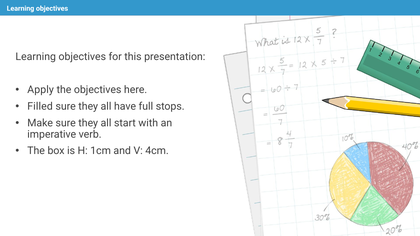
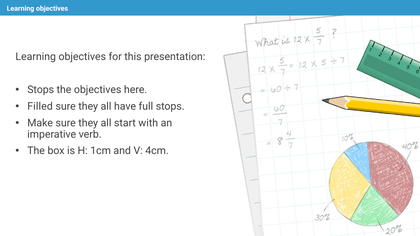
Apply at (41, 90): Apply -> Stops
